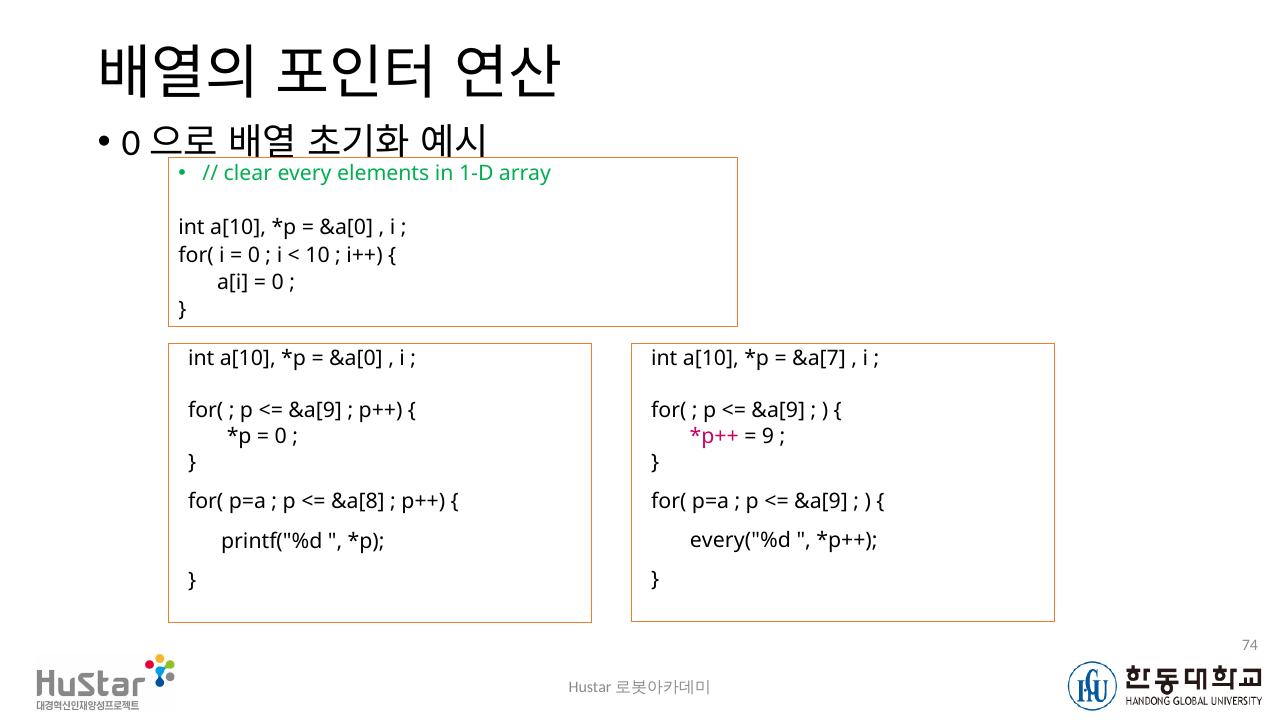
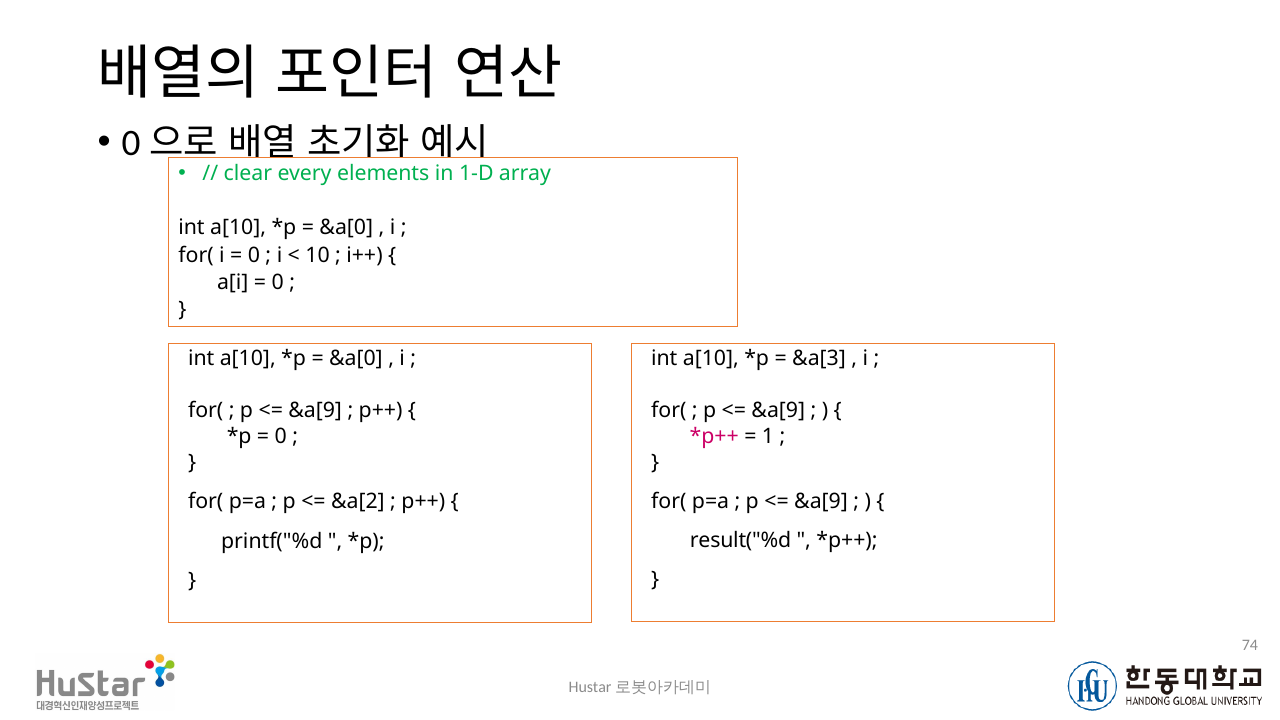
&a[7: &a[7 -> &a[3
9: 9 -> 1
&a[8: &a[8 -> &a[2
every("%d: every("%d -> result("%d
